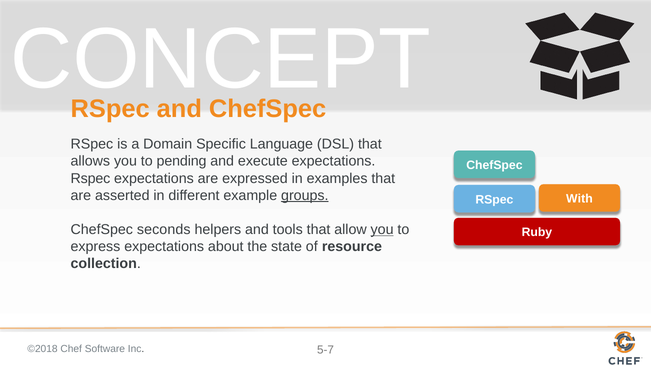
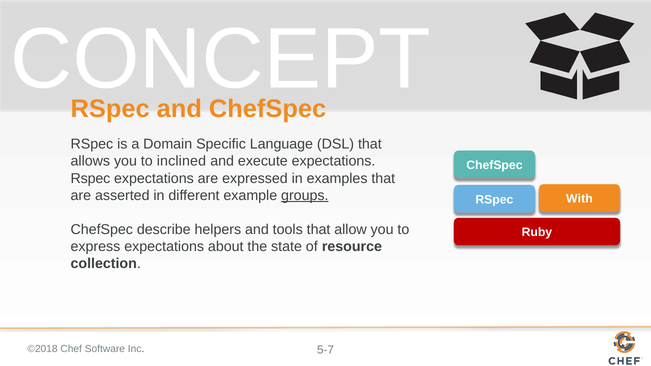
pending: pending -> inclined
seconds: seconds -> describe
you at (382, 230) underline: present -> none
